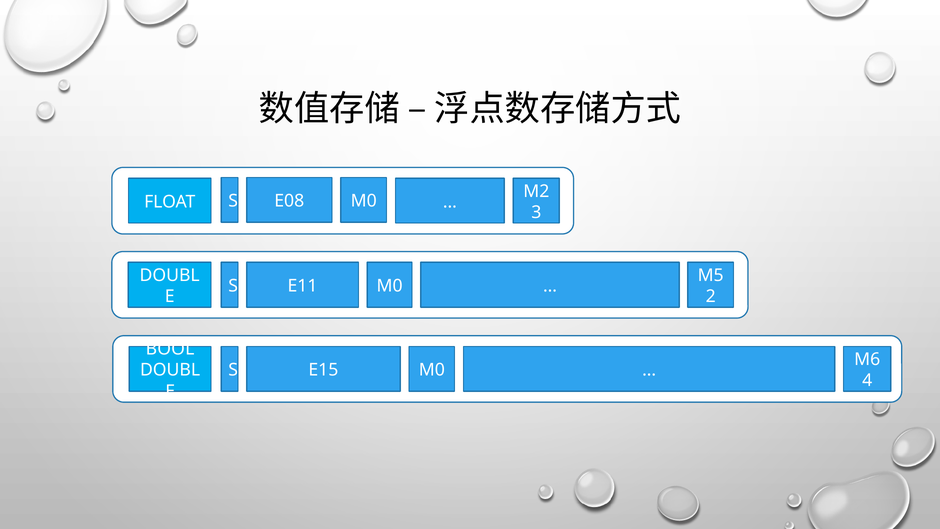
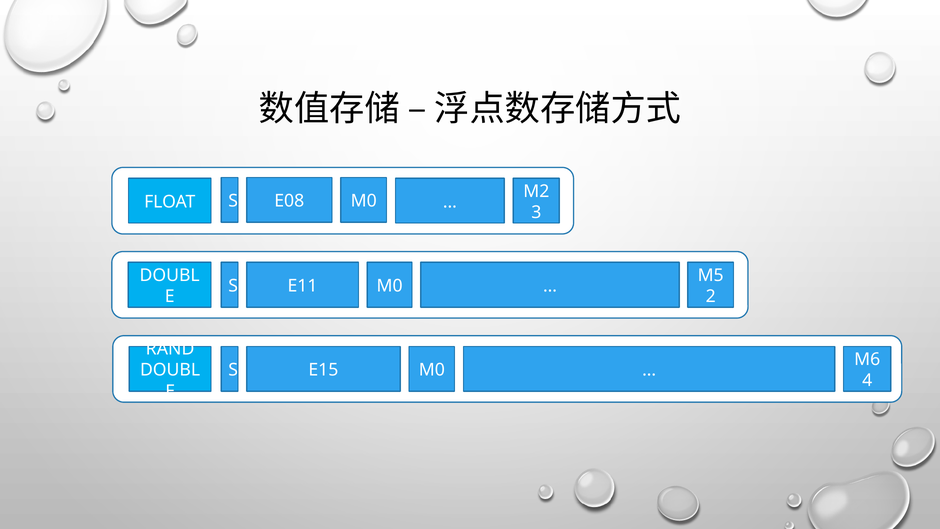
BOOL: BOOL -> RAND
